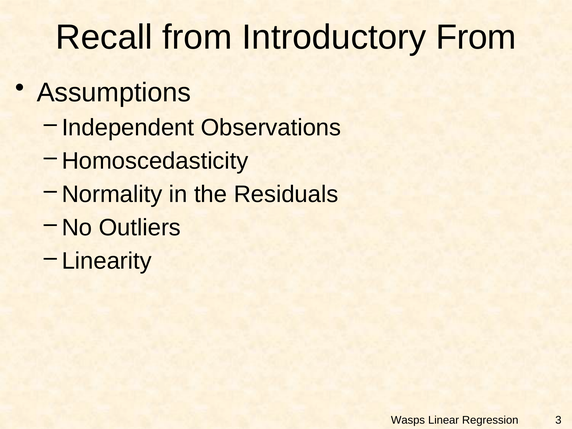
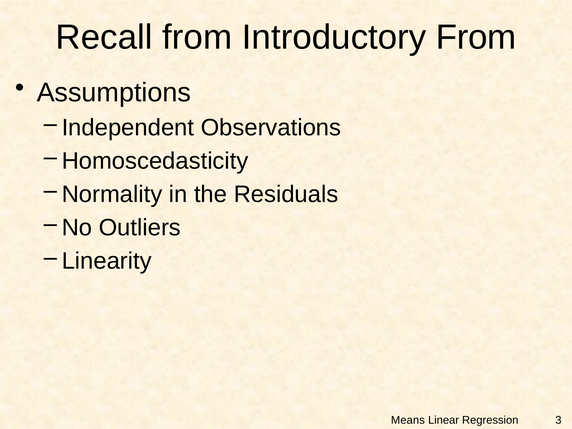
Wasps: Wasps -> Means
